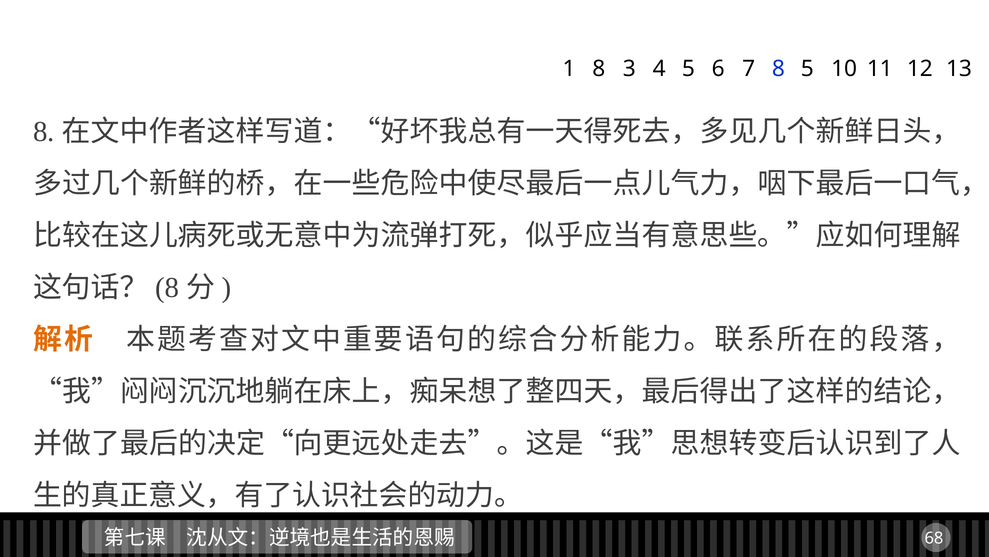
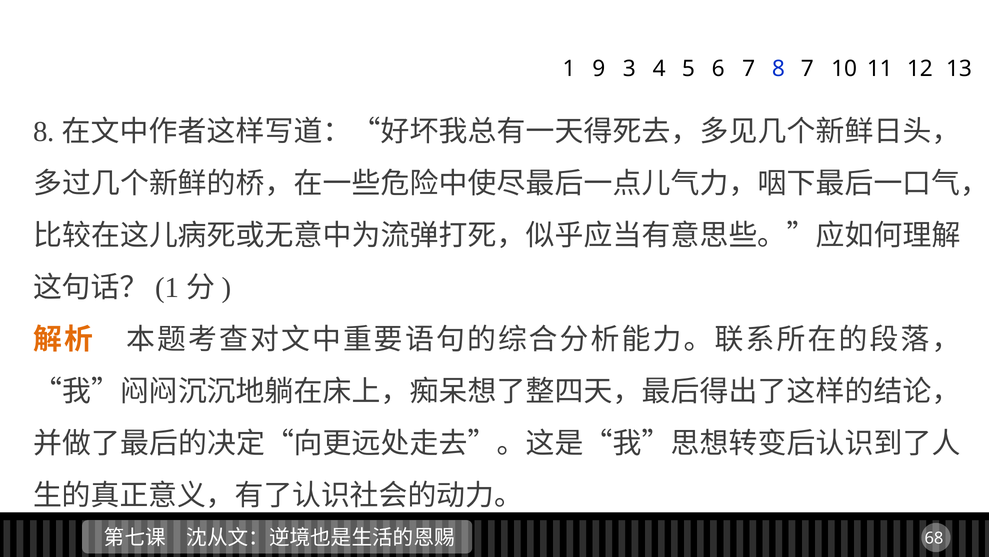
1 8: 8 -> 9
8 5: 5 -> 7
8 at (167, 287): 8 -> 1
